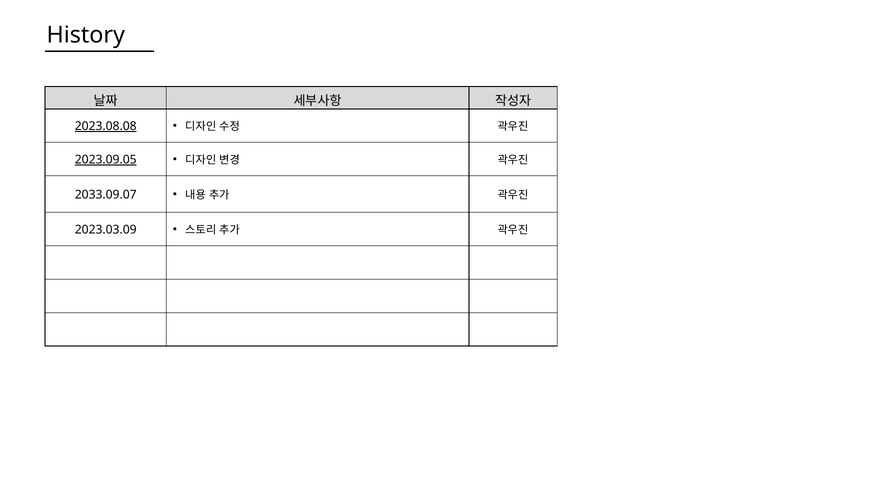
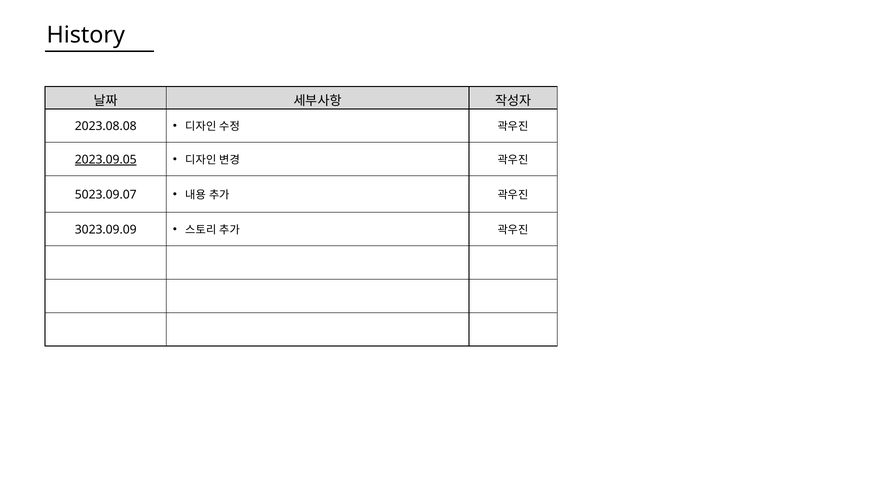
2023.08.08 underline: present -> none
2033.09.07: 2033.09.07 -> 5023.09.07
2023.03.09: 2023.03.09 -> 3023.09.09
